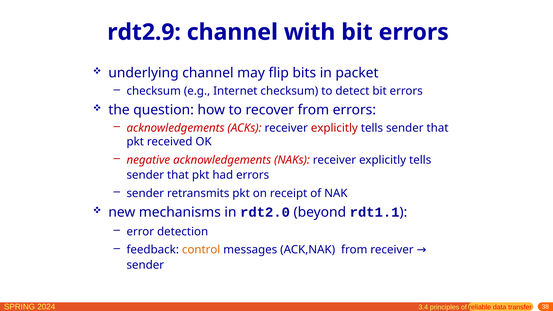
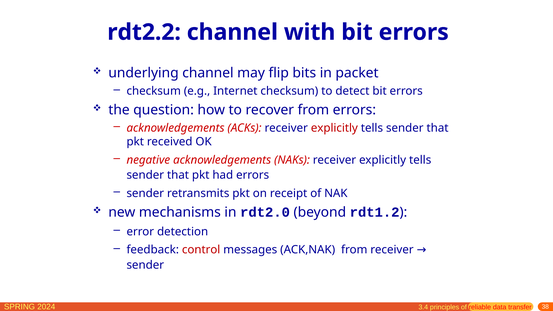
rdt2.9: rdt2.9 -> rdt2.2
rdt1.1: rdt1.1 -> rdt1.2
control colour: orange -> red
